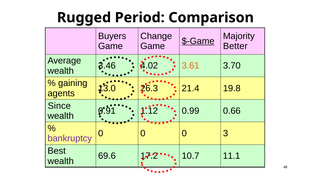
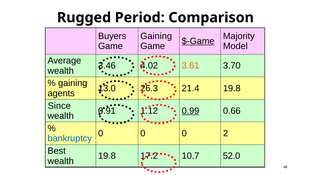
Change at (156, 36): Change -> Gaining
Better: Better -> Model
0.99 underline: none -> present
3: 3 -> 2
bankruptcy colour: purple -> blue
69.6 at (107, 156): 69.6 -> 19.8
11.1: 11.1 -> 52.0
